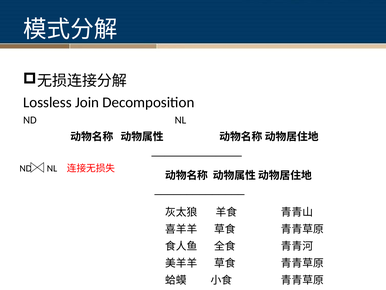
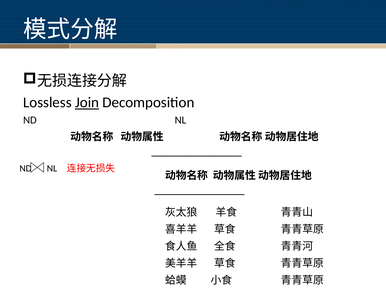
Join underline: none -> present
